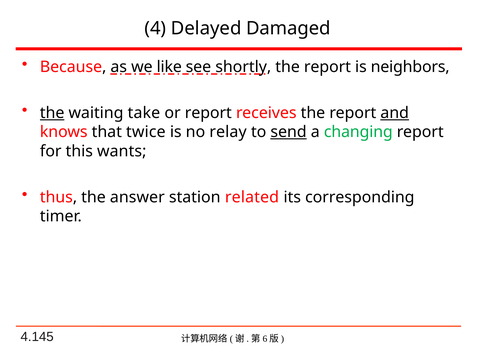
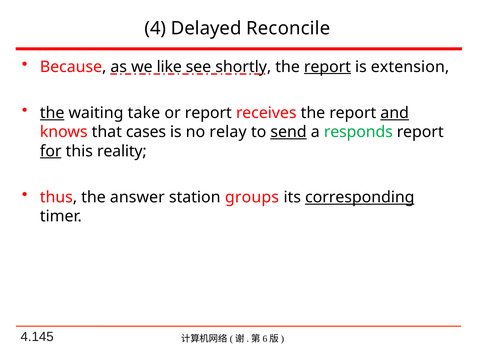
Damaged: Damaged -> Reconcile
report at (327, 67) underline: none -> present
neighbors: neighbors -> extension
twice: twice -> cases
changing: changing -> responds
for underline: none -> present
wants: wants -> reality
related: related -> groups
corresponding underline: none -> present
